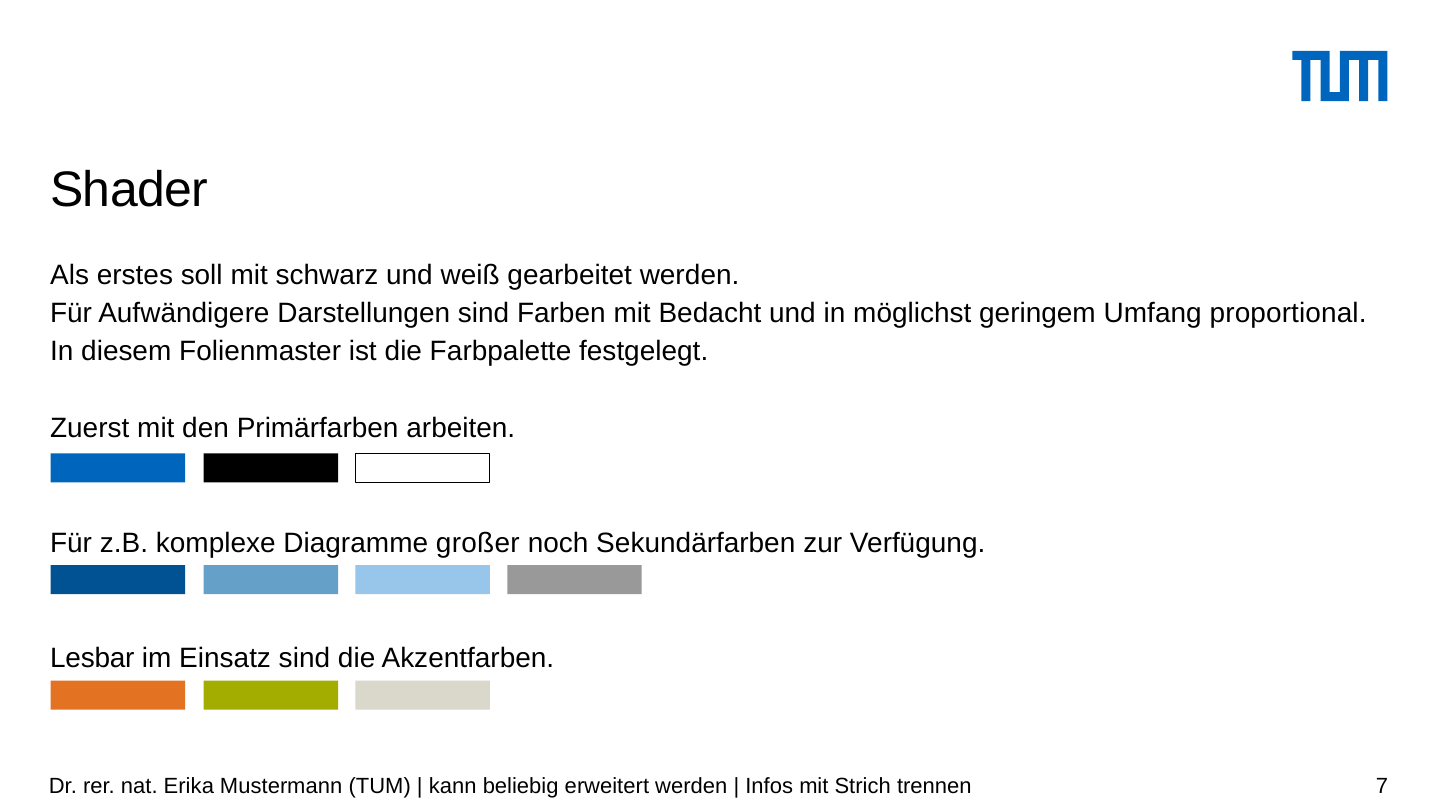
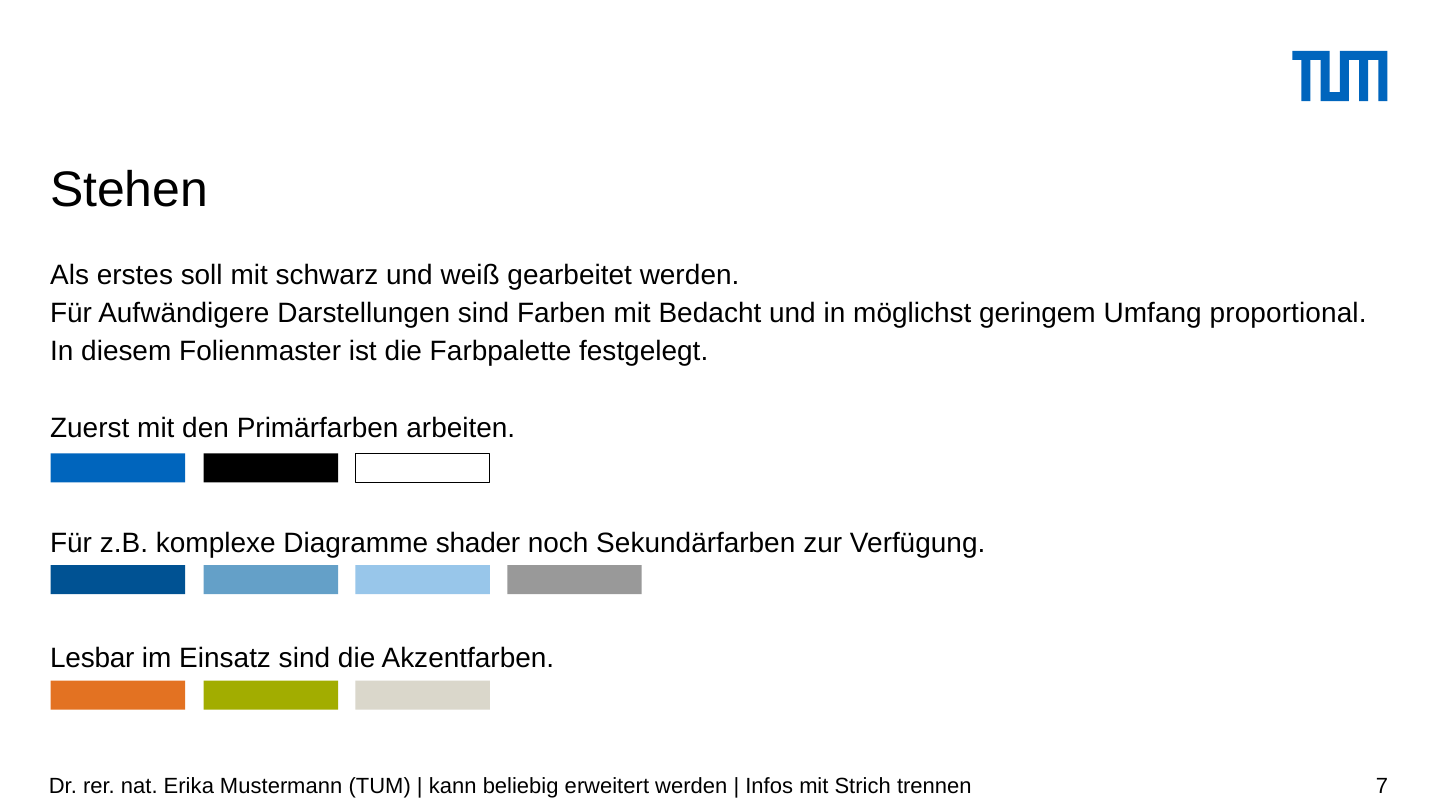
Shader: Shader -> Stehen
großer: großer -> shader
